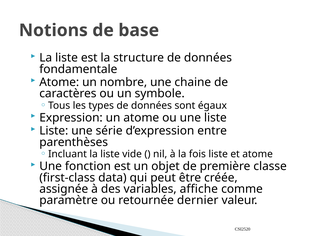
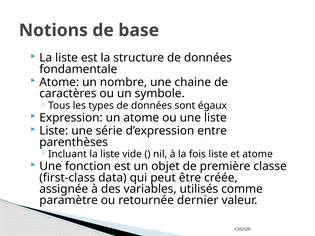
affiche: affiche -> utilisés
